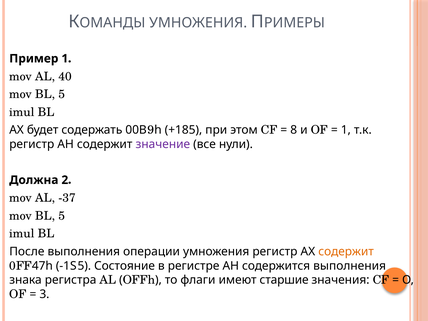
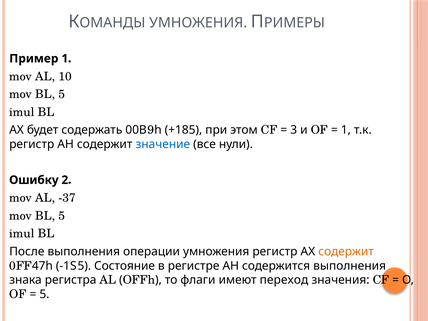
40: 40 -> 10
8: 8 -> 3
значение colour: purple -> blue
Должна: Должна -> Ошибку
старшие: старшие -> переход
3 at (44, 294): 3 -> 5
